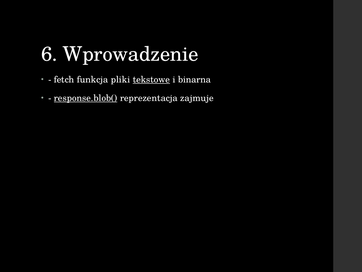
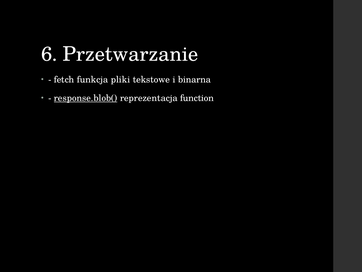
Wprowadzenie: Wprowadzenie -> Przetwarzanie
tekstowe underline: present -> none
zajmuje: zajmuje -> function
